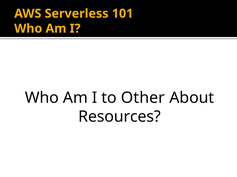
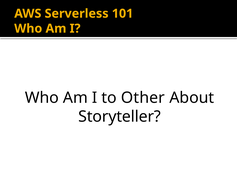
Resources: Resources -> Storyteller
